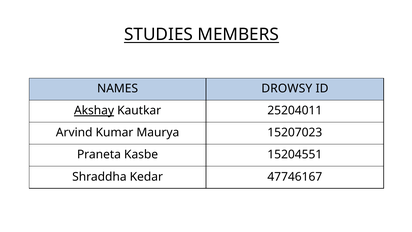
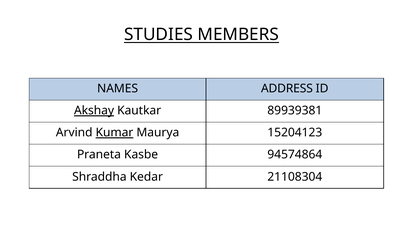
DROWSY: DROWSY -> ADDRESS
25204011: 25204011 -> 89939381
Kumar underline: none -> present
15207023: 15207023 -> 15204123
15204551: 15204551 -> 94574864
47746167: 47746167 -> 21108304
